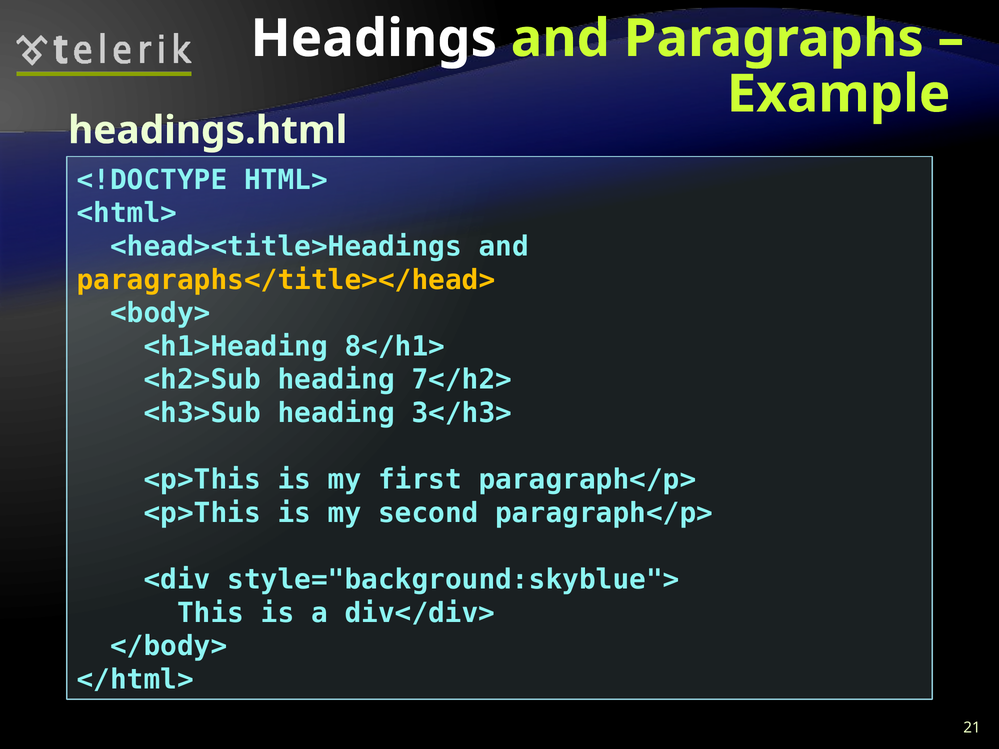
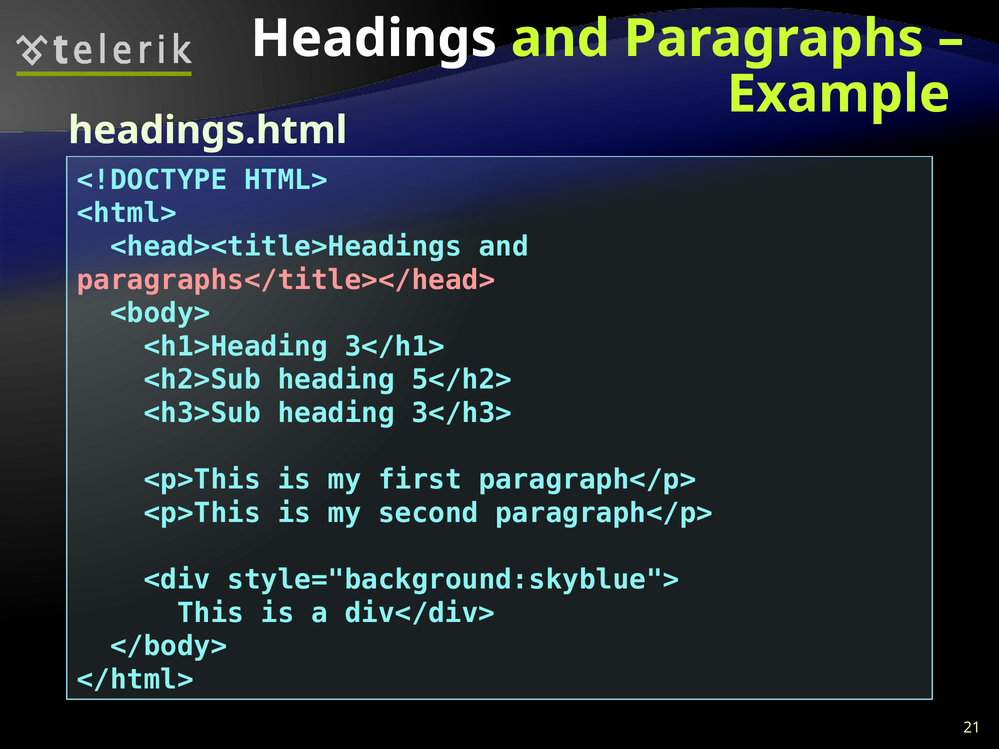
paragraphs</title></head> colour: yellow -> pink
8</h1>: 8</h1> -> 3</h1>
7</h2>: 7</h2> -> 5</h2>
